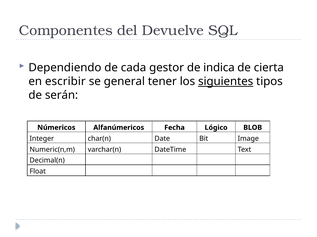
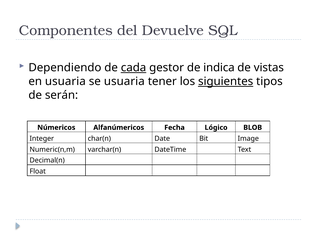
cada underline: none -> present
cierta: cierta -> vistas
en escribir: escribir -> usuaria
se general: general -> usuaria
